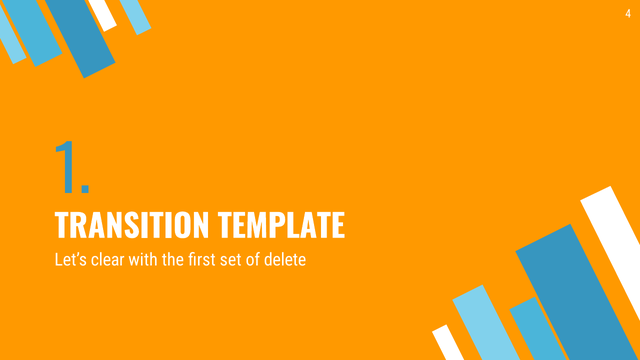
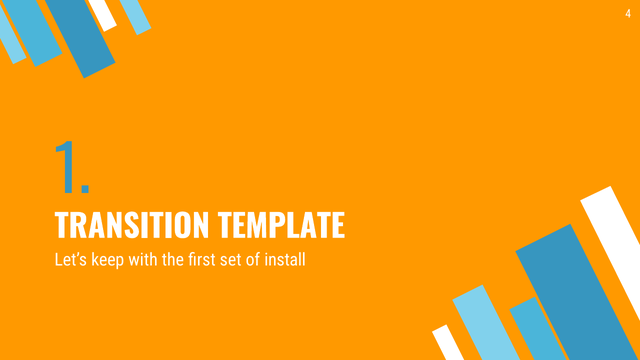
clear: clear -> keep
delete: delete -> install
